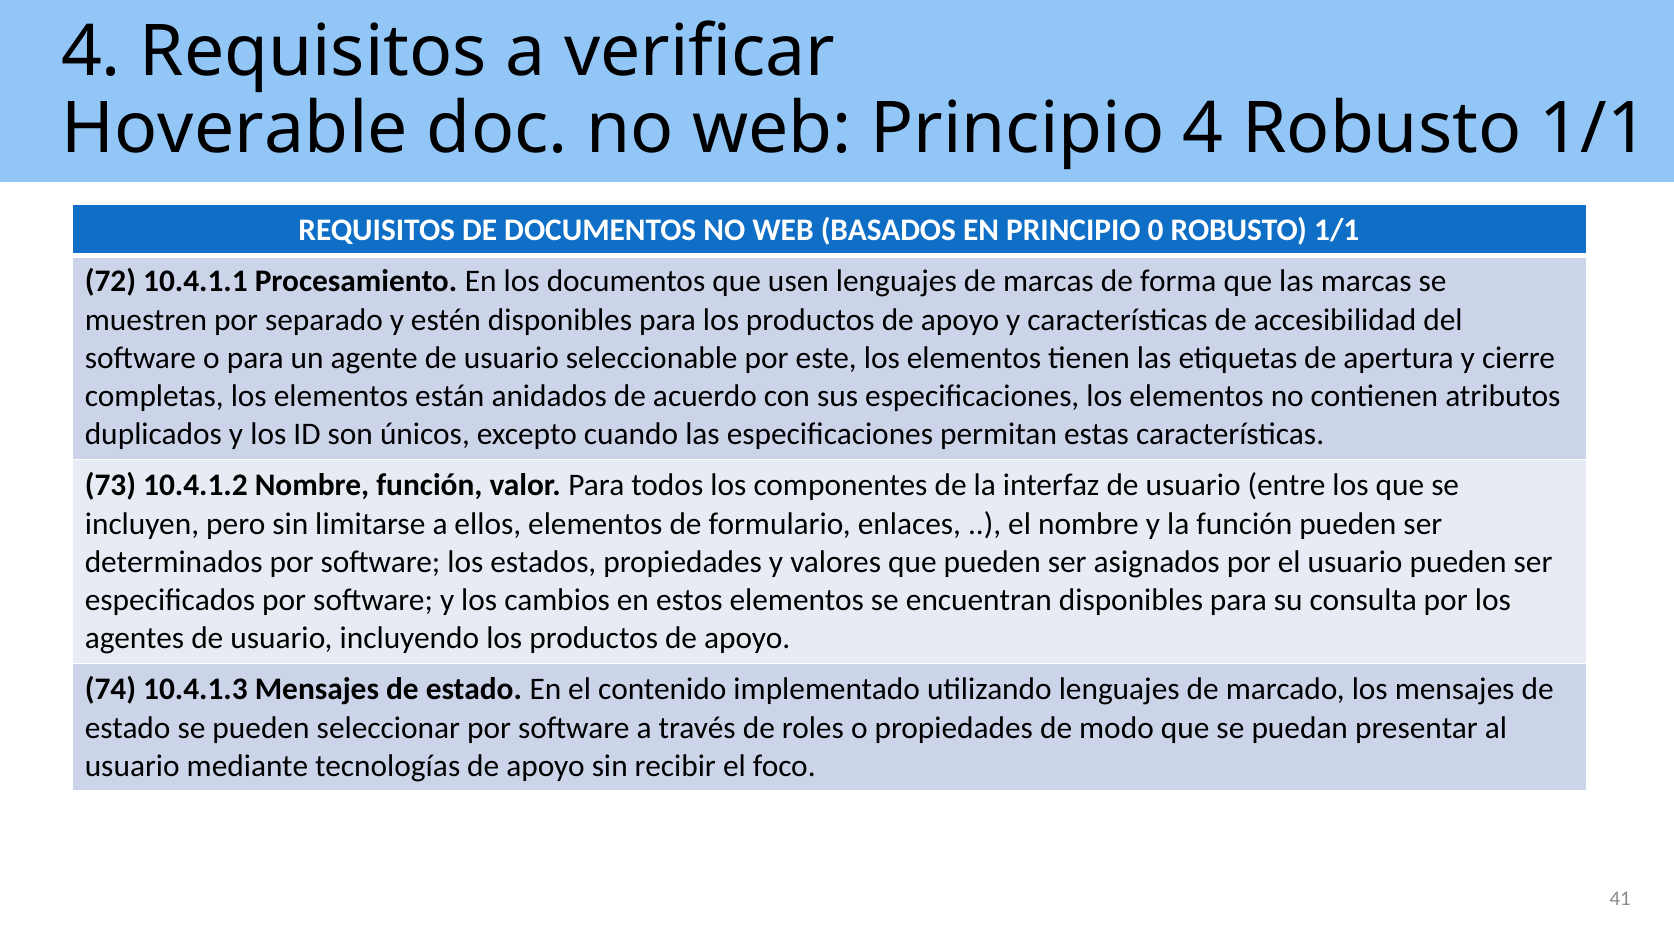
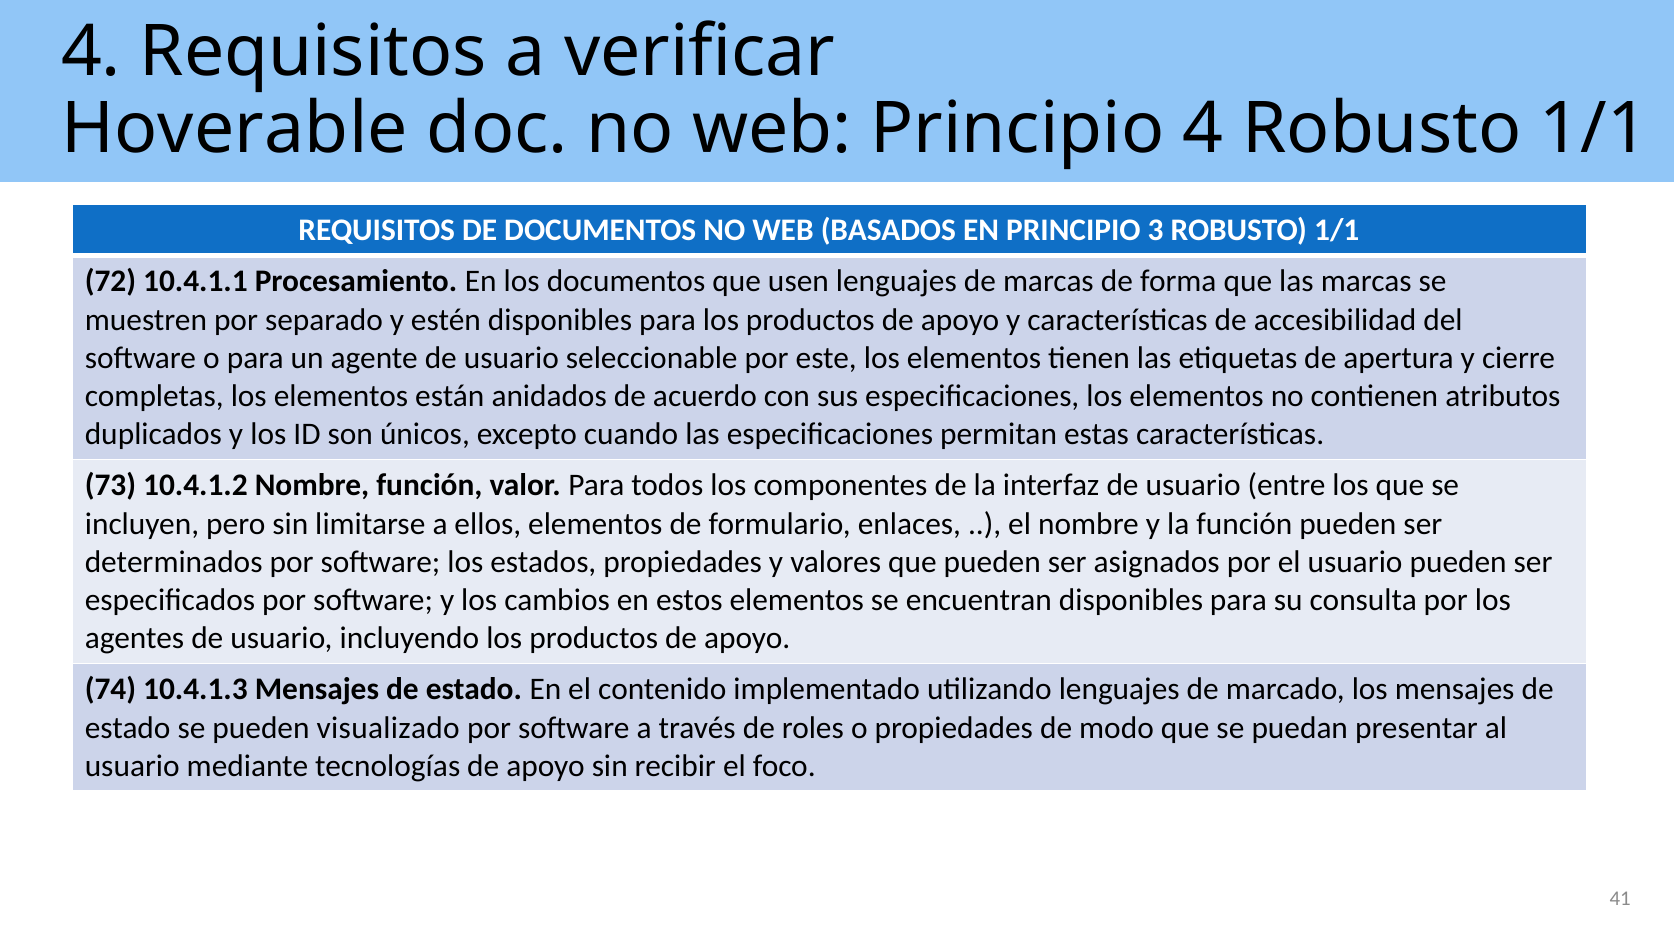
0: 0 -> 3
seleccionar: seleccionar -> visualizado
